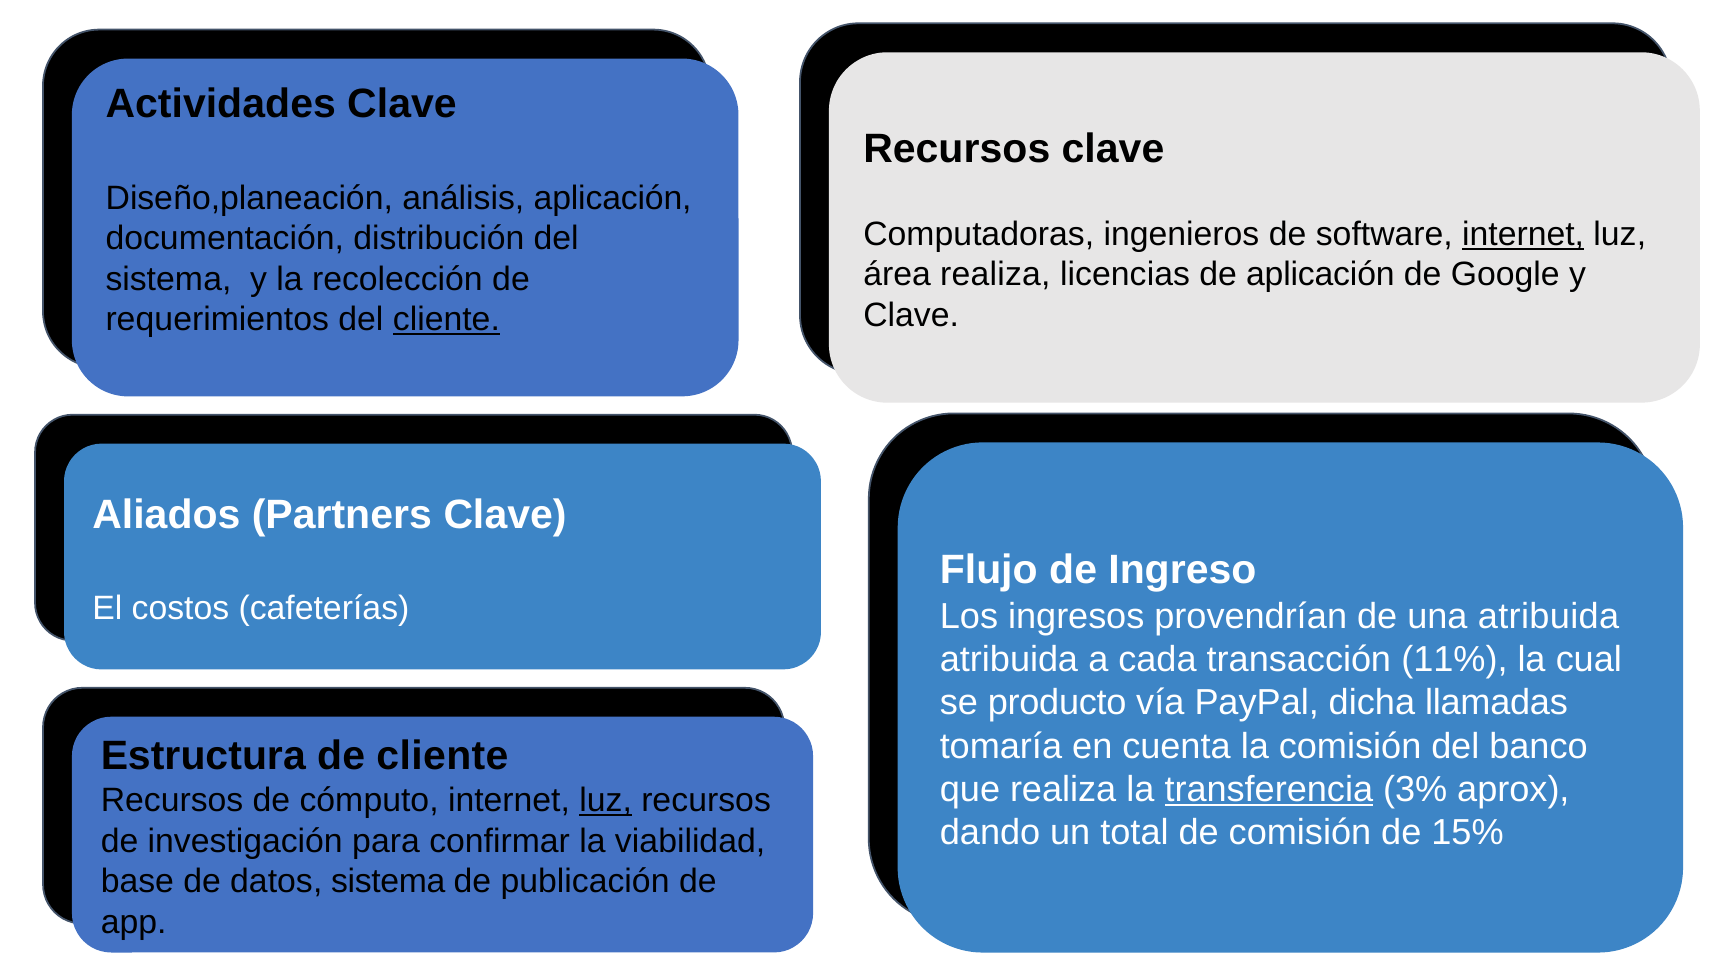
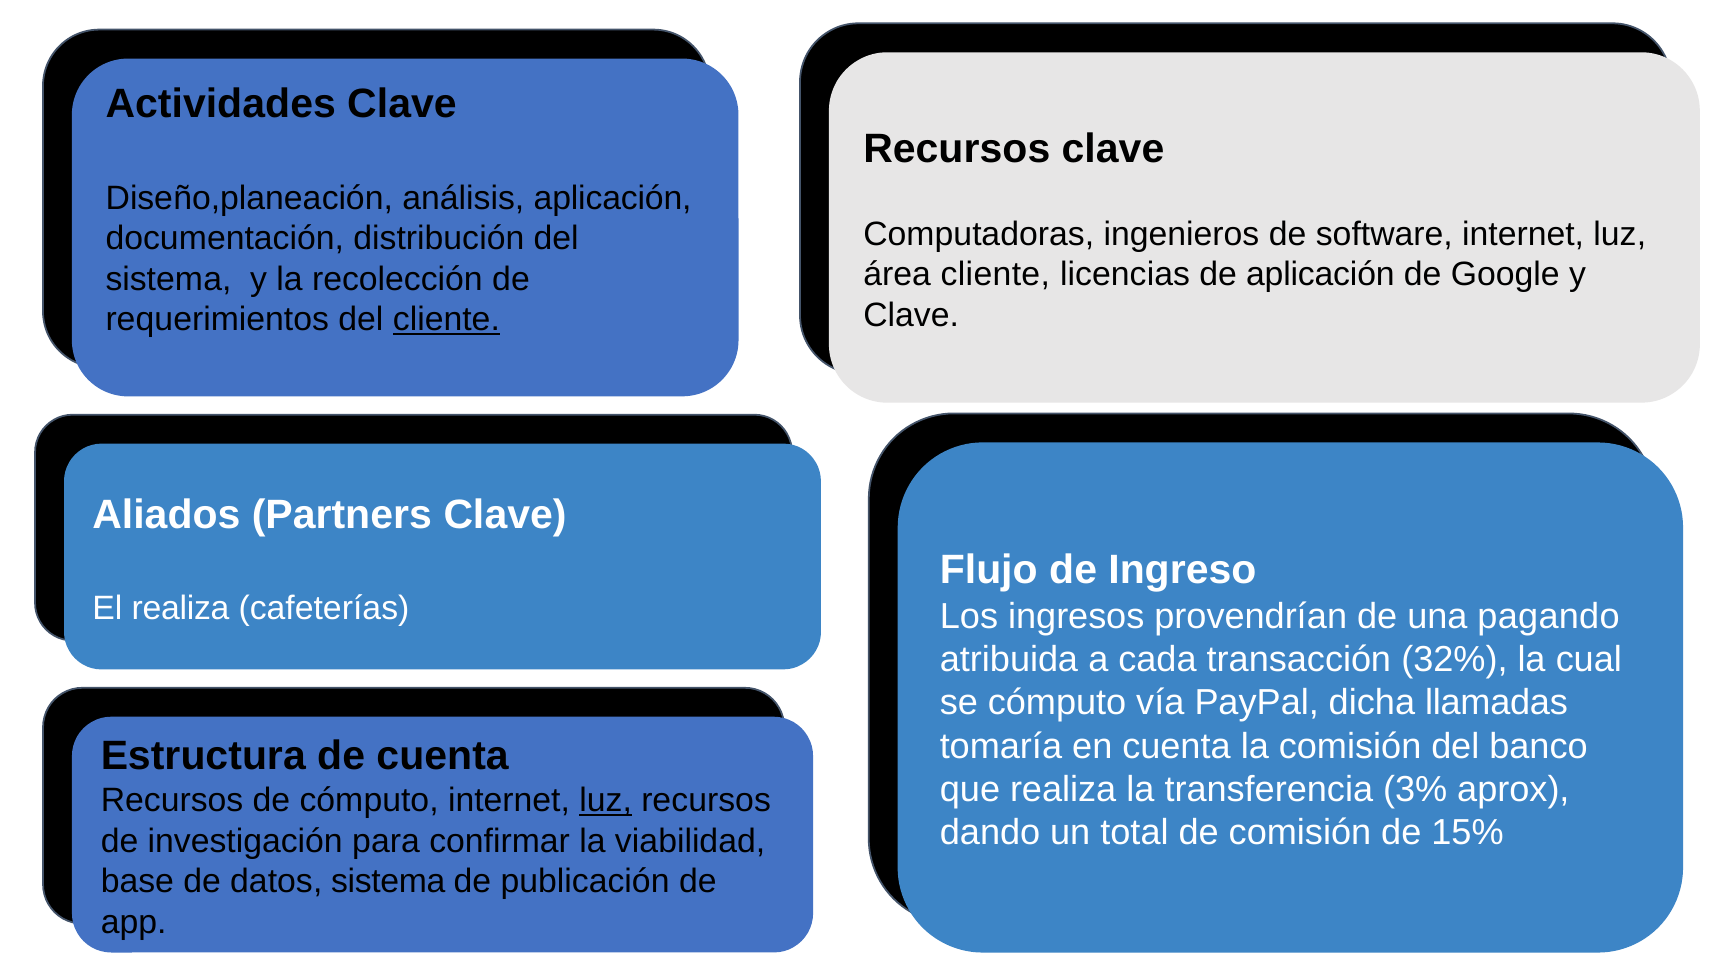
internet at (1523, 234) underline: present -> none
área realiza: realiza -> cliente
El costos: costos -> realiza
una atribuida: atribuida -> pagando
11%: 11% -> 32%
se producto: producto -> cómputo
de cliente: cliente -> cuenta
transferencia underline: present -> none
